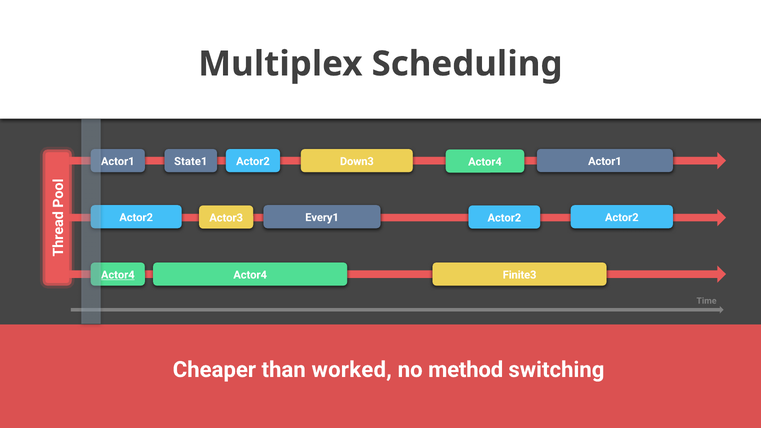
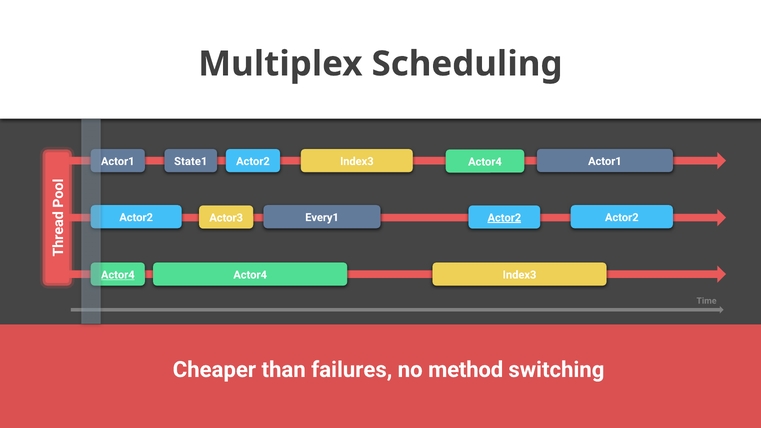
Down3 at (357, 161): Down3 -> Index3
Actor2 at (504, 218) underline: none -> present
Finite3 at (520, 275): Finite3 -> Index3
worked: worked -> failures
